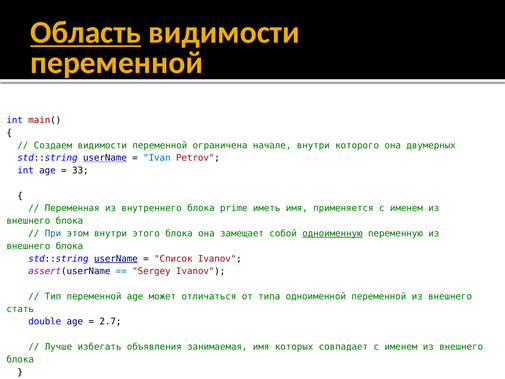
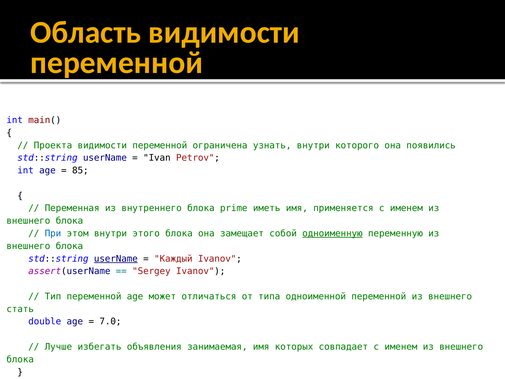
Область underline: present -> none
Создаем: Создаем -> Проекта
начале: начале -> узнать
двумерных: двумерных -> появились
userName at (105, 158) underline: present -> none
Ivan at (157, 158) colour: blue -> black
33: 33 -> 85
Список: Список -> Каждый
2.7: 2.7 -> 7.0
